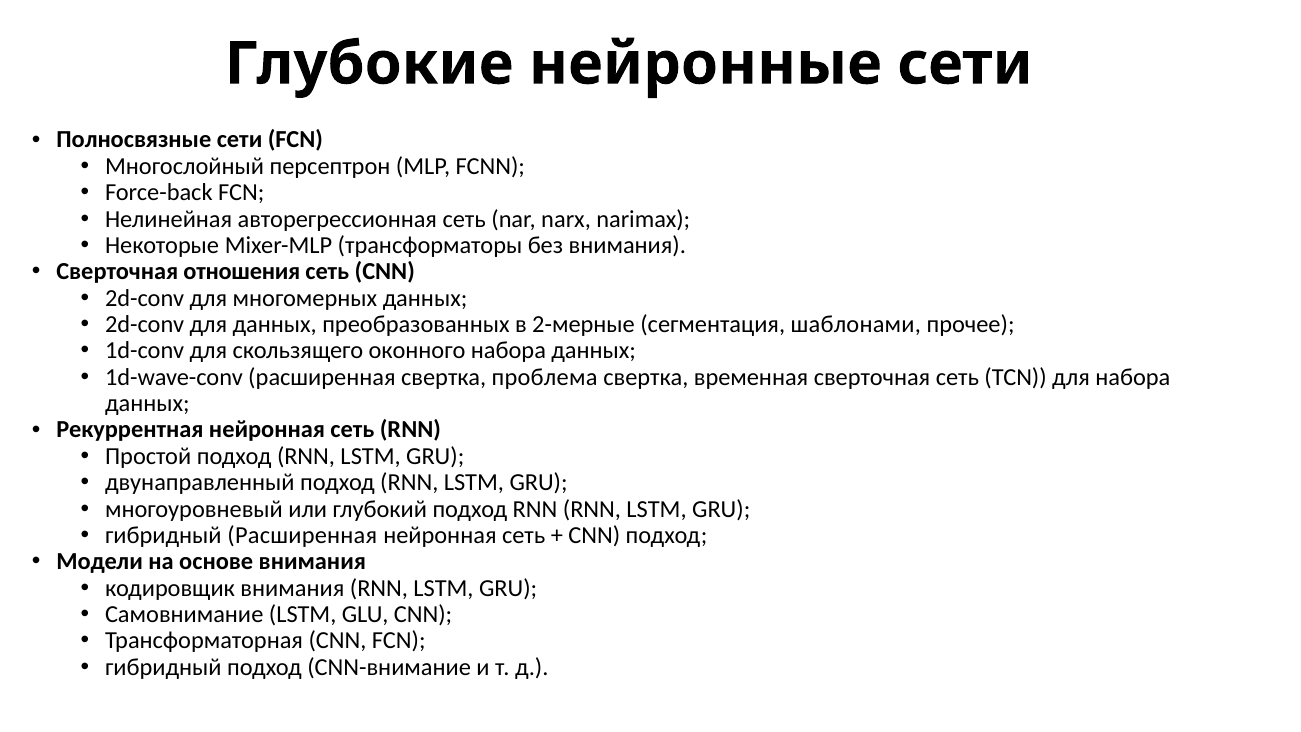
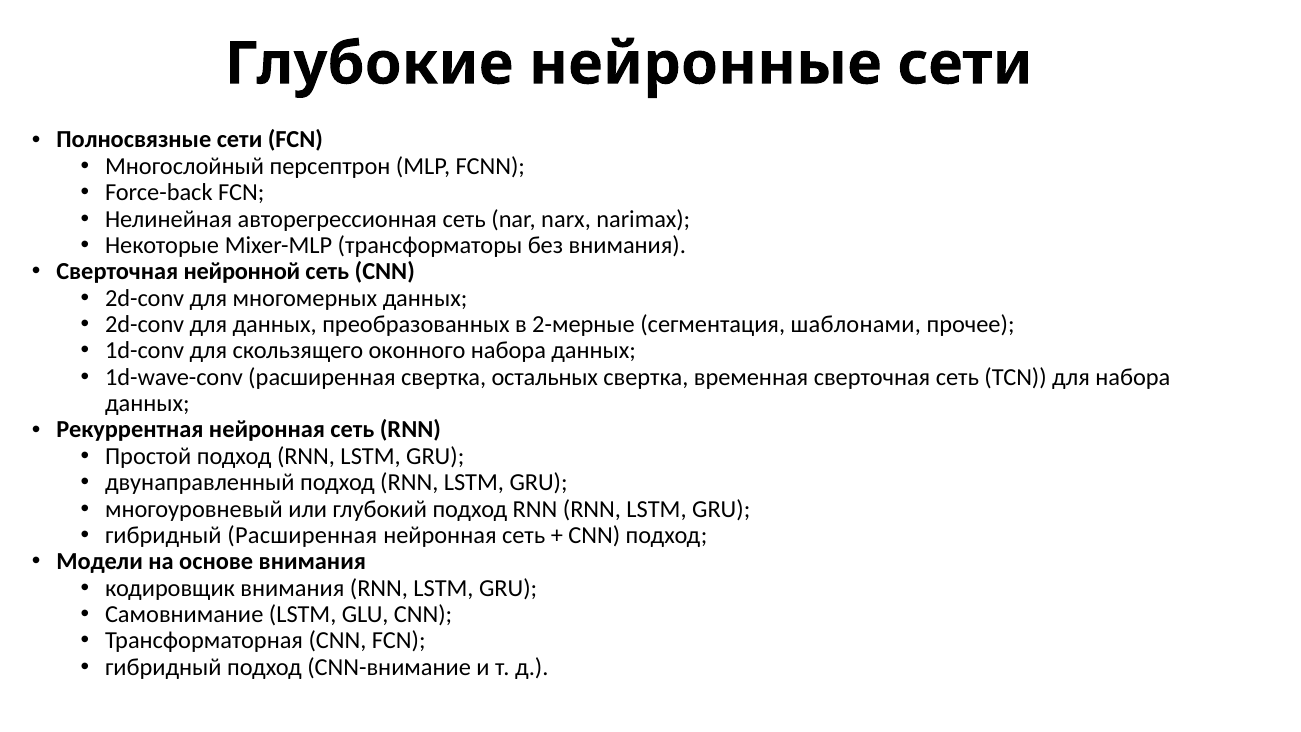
отношения: отношения -> нейронной
проблема: проблема -> остальных
